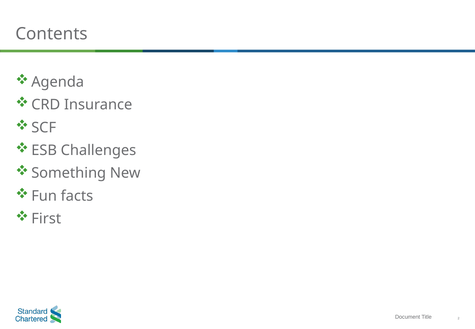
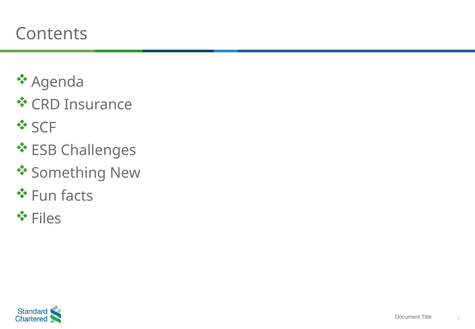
First: First -> Files
